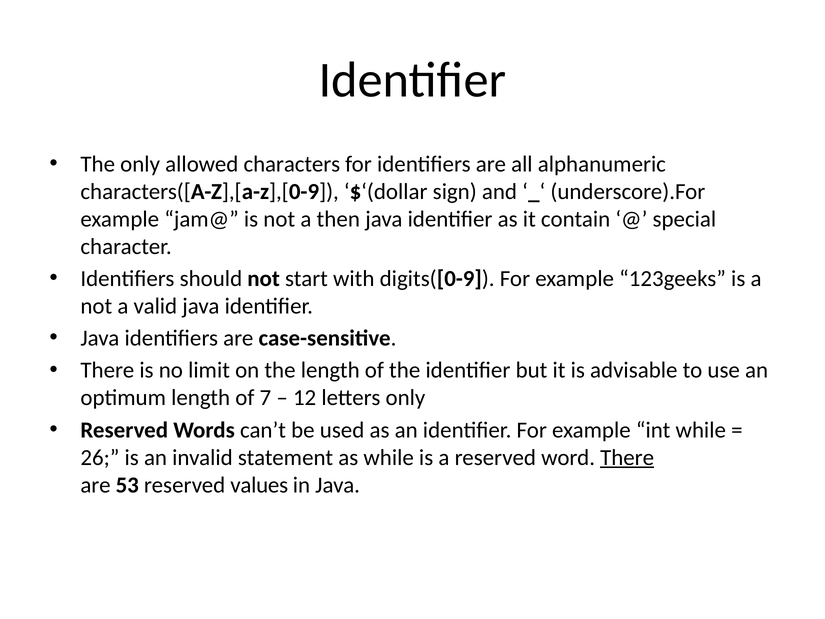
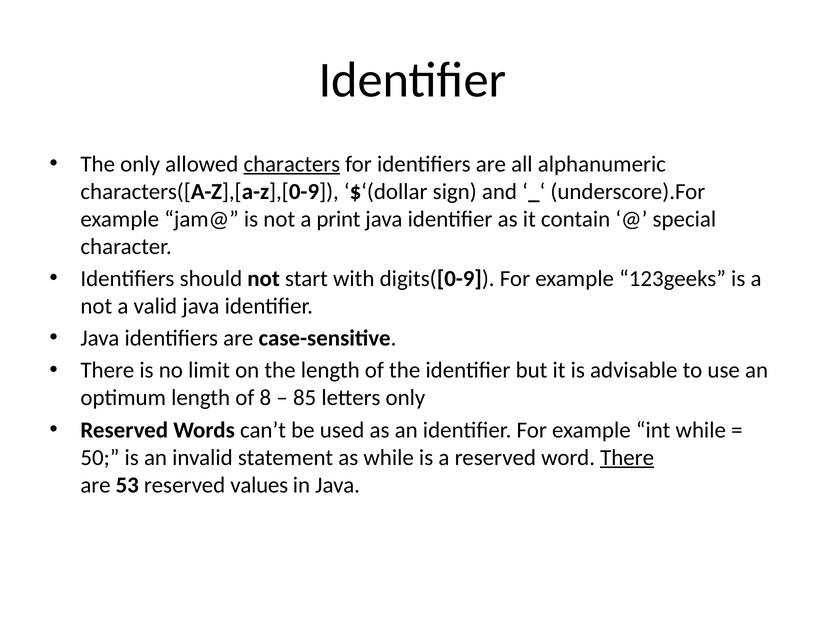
characters underline: none -> present
then: then -> print
7: 7 -> 8
12: 12 -> 85
26: 26 -> 50
